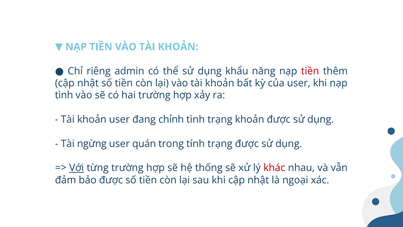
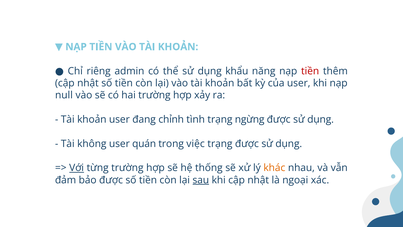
tình at (64, 95): tình -> null
trạng khoản: khoản -> ngừng
ngừng: ngừng -> không
tính: tính -> việc
khác colour: red -> orange
sau underline: none -> present
